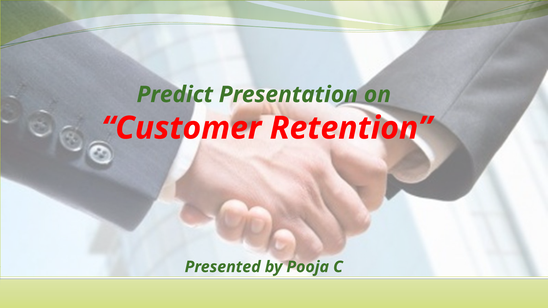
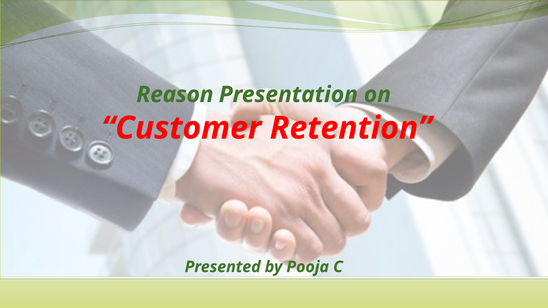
Predict: Predict -> Reason
